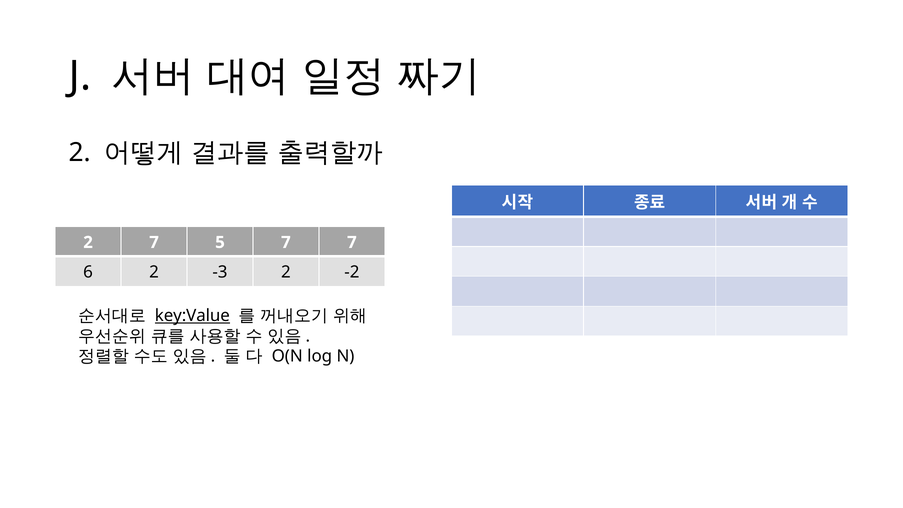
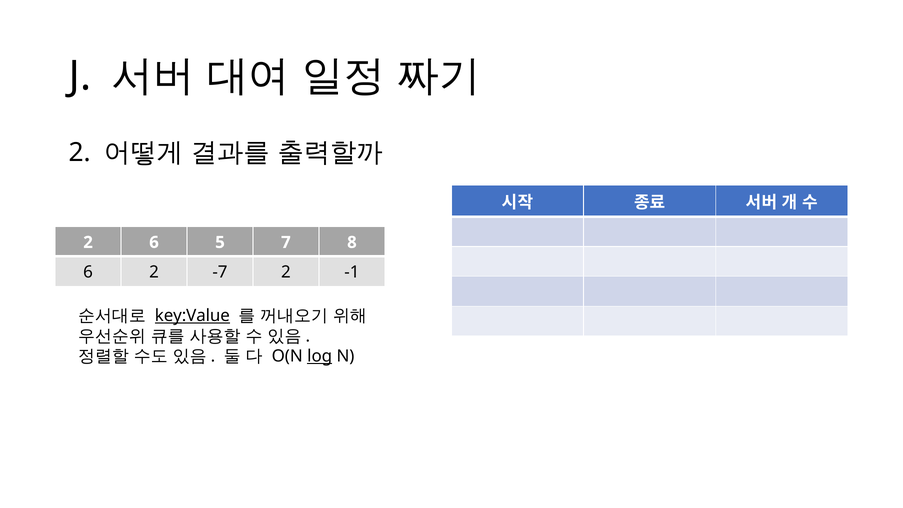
2 7: 7 -> 6
7 7: 7 -> 8
-3: -3 -> -7
-2: -2 -> -1
log underline: none -> present
